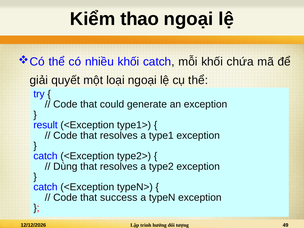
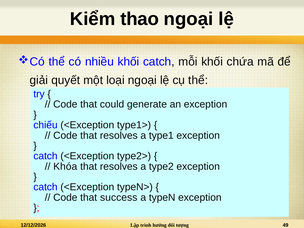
result: result -> chiếu
Dùng: Dùng -> Khóa
